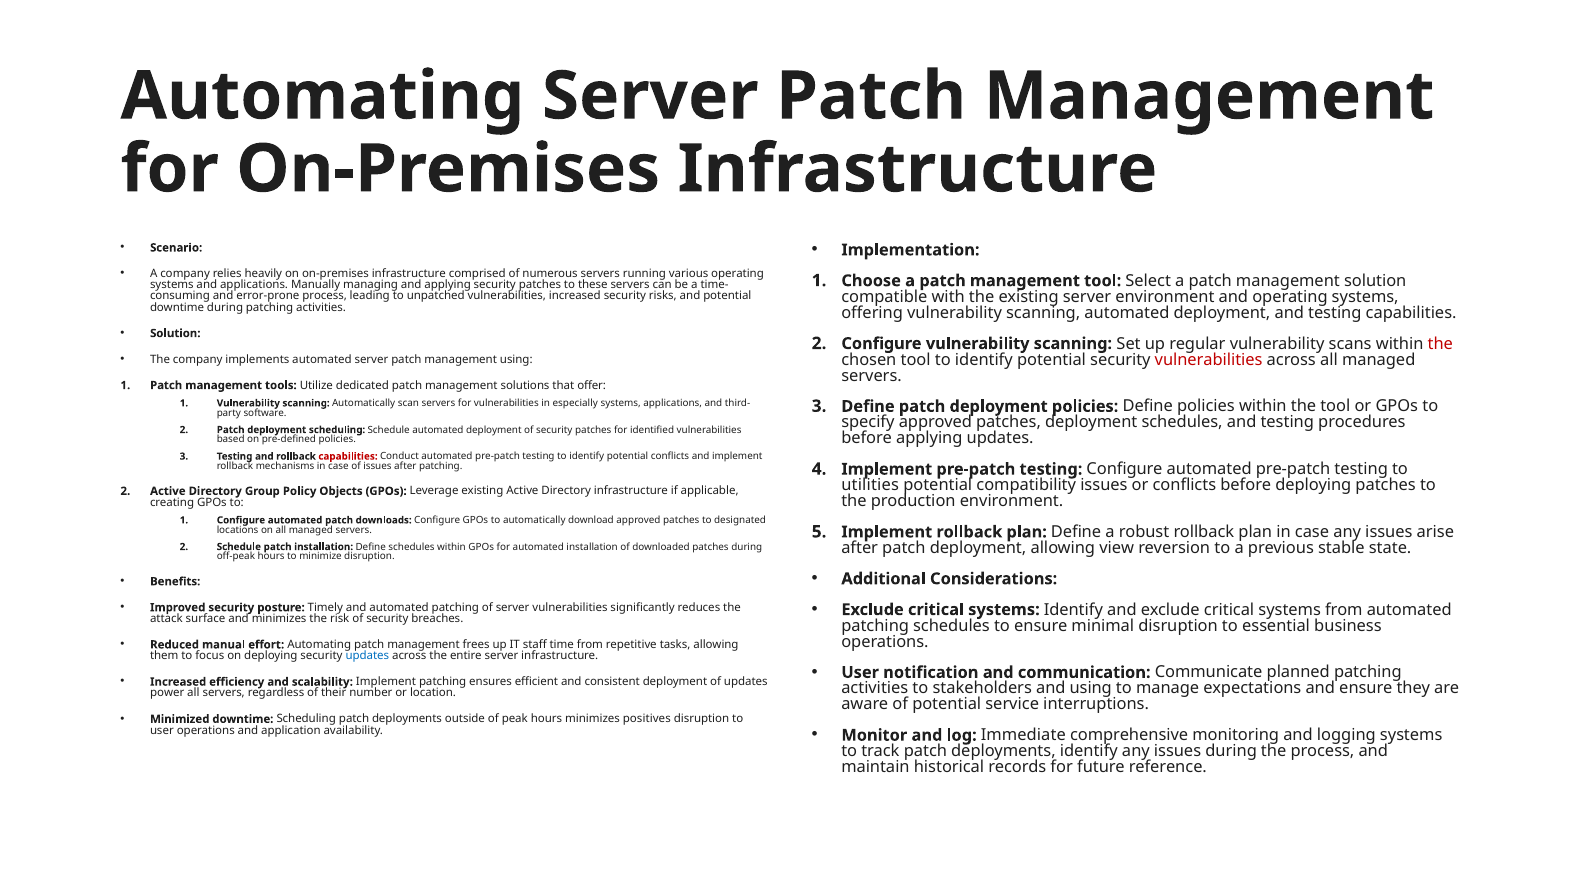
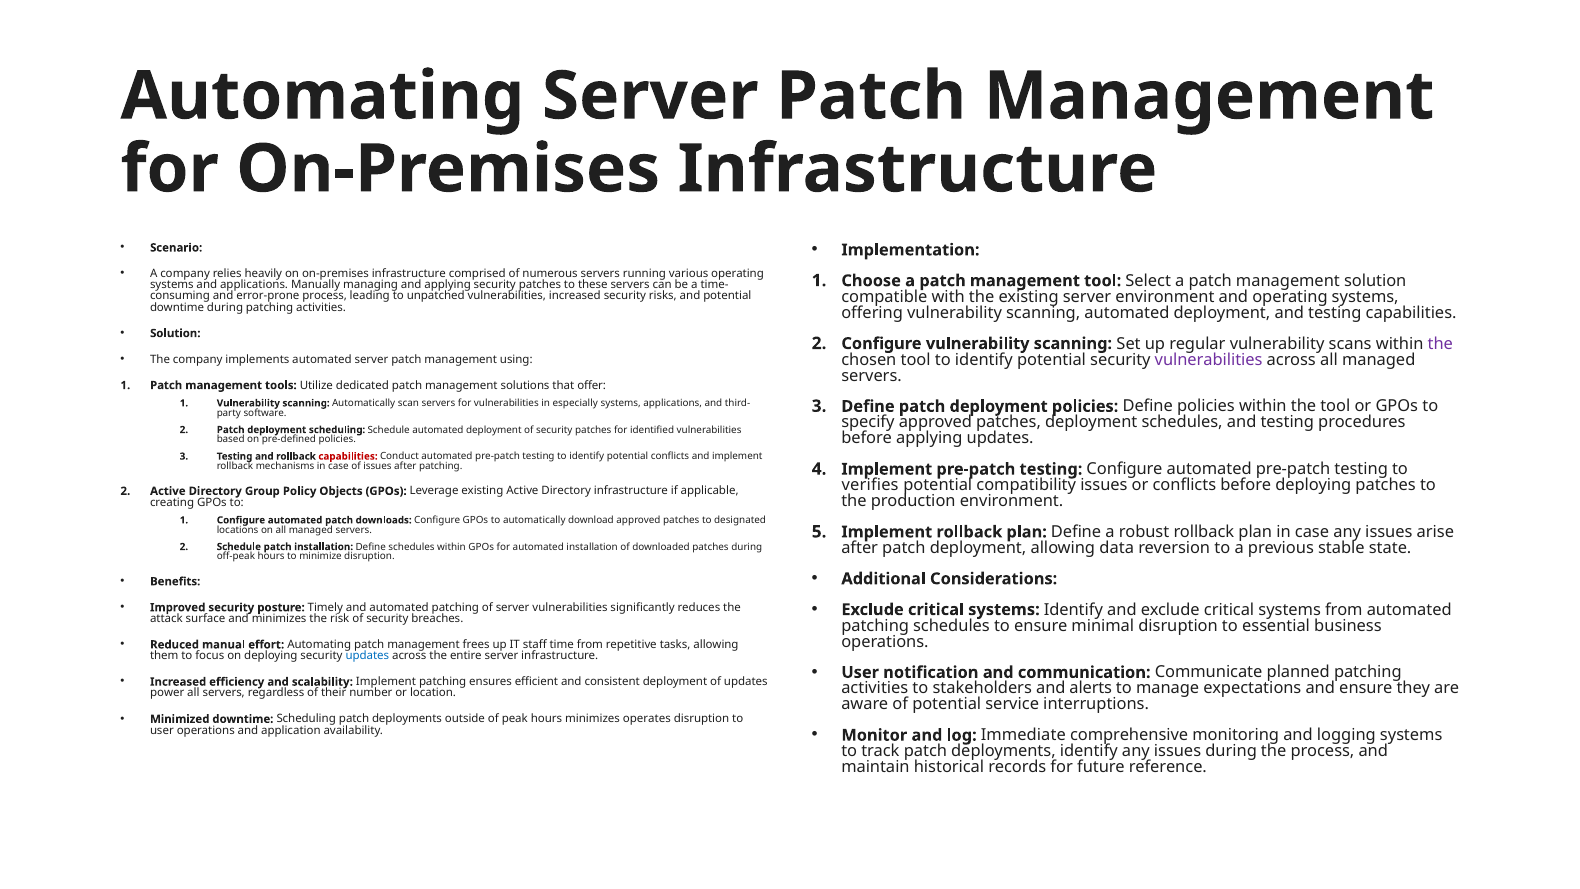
the at (1440, 343) colour: red -> purple
vulnerabilities at (1209, 359) colour: red -> purple
utilities: utilities -> verifies
view: view -> data
and using: using -> alerts
positives: positives -> operates
